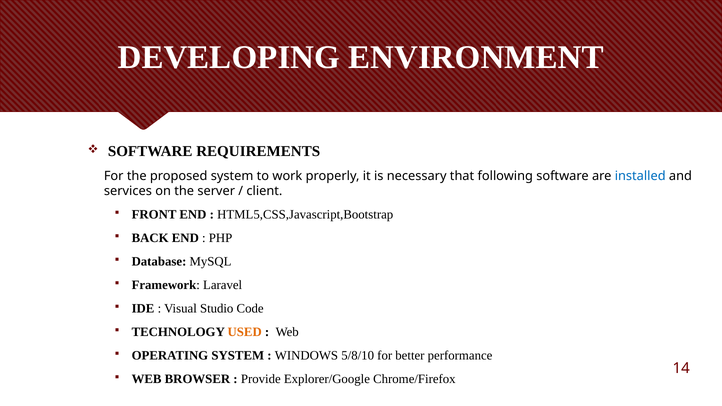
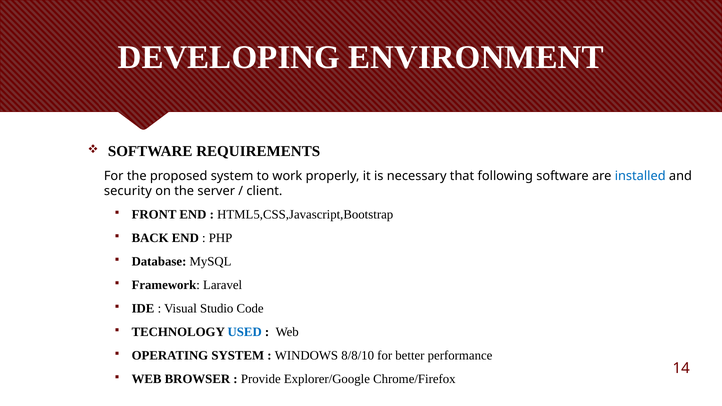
services: services -> security
USED colour: orange -> blue
5/8/10: 5/8/10 -> 8/8/10
